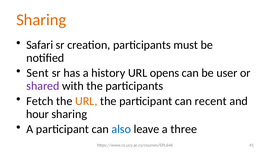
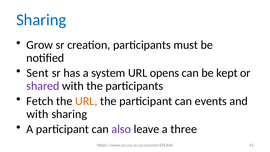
Sharing at (41, 20) colour: orange -> blue
Safari: Safari -> Grow
history: history -> system
user: user -> kept
recent: recent -> events
hour at (38, 114): hour -> with
also colour: blue -> purple
